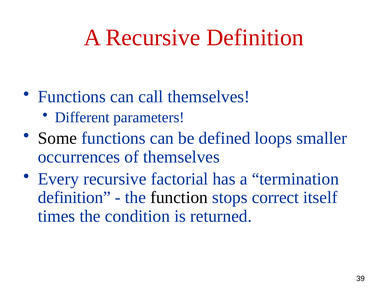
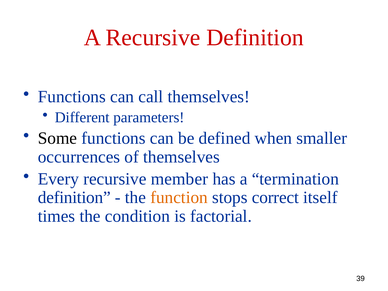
loops: loops -> when
factorial: factorial -> member
function colour: black -> orange
returned: returned -> factorial
